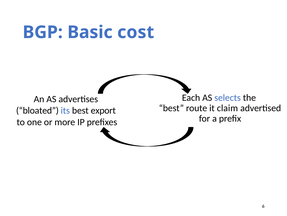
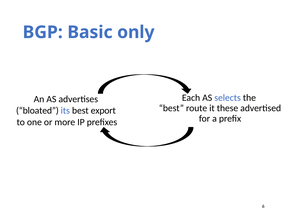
cost: cost -> only
claim: claim -> these
